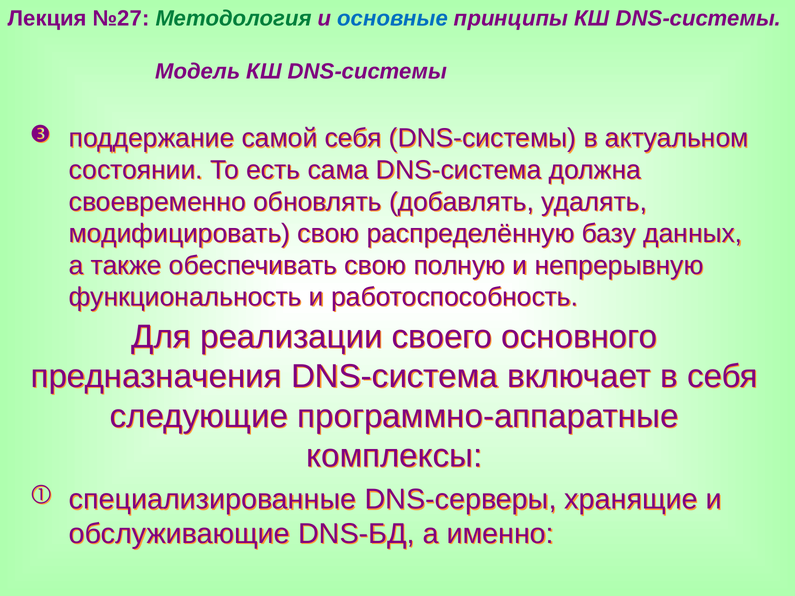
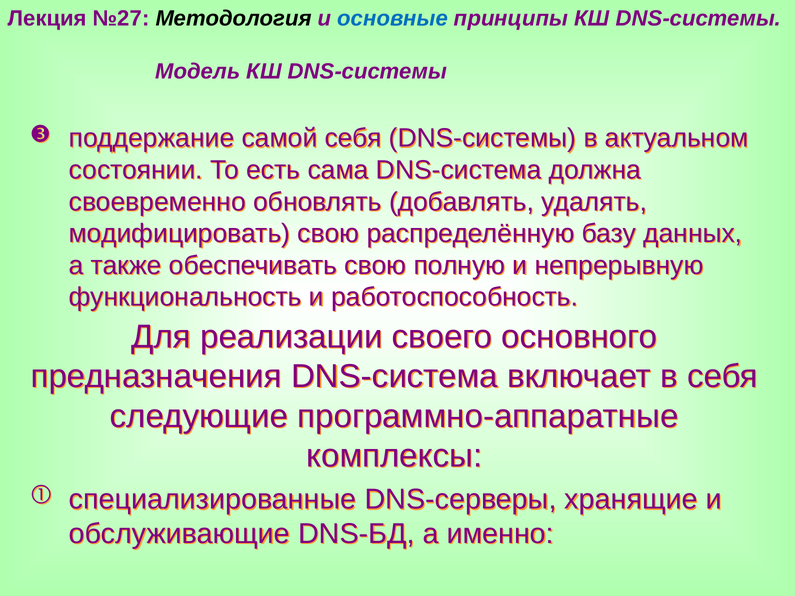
Методология colour: green -> black
